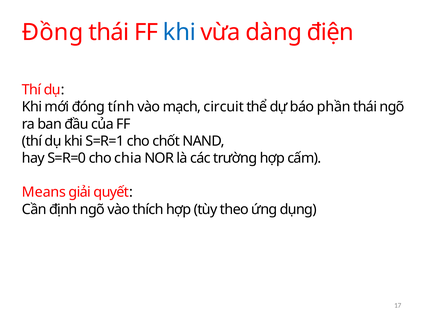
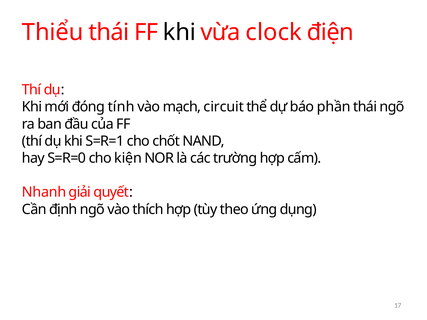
Đồng: Đồng -> Thiểu
khi at (179, 32) colour: blue -> black
dàng: dàng -> clock
chia: chia -> kiện
Means: Means -> Nhanh
